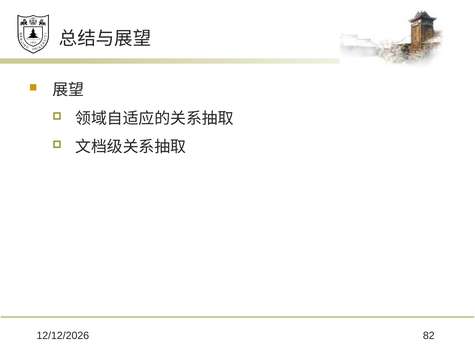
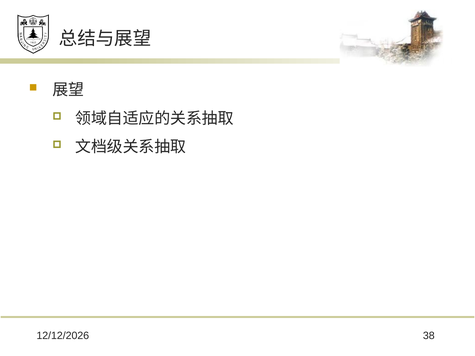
82: 82 -> 38
